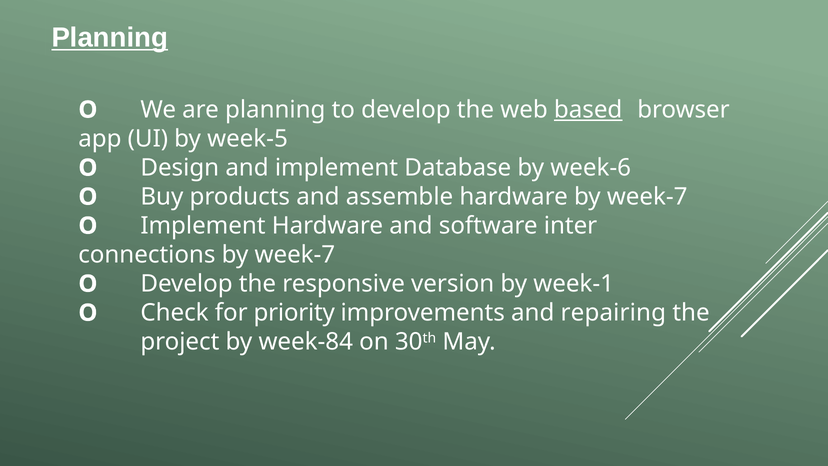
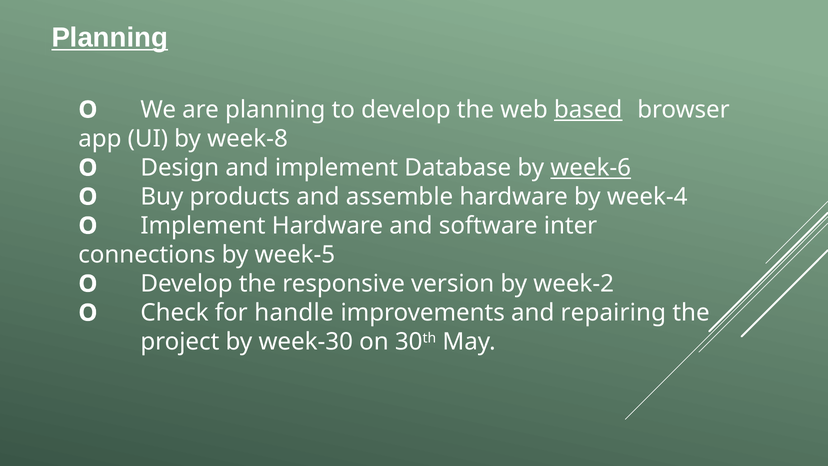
week-5: week-5 -> week-8
week-6 underline: none -> present
hardware by week-7: week-7 -> week-4
connections by week-7: week-7 -> week-5
week-1: week-1 -> week-2
priority: priority -> handle
week-84: week-84 -> week-30
